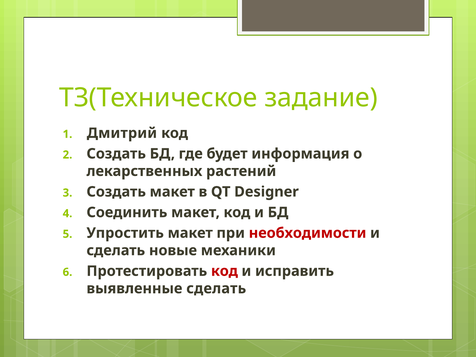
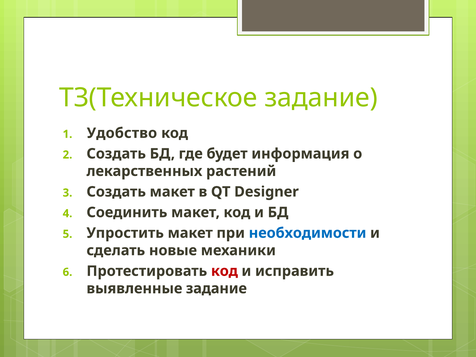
Дмитрий: Дмитрий -> Удобство
необходимости colour: red -> blue
выявленные сделать: сделать -> задание
